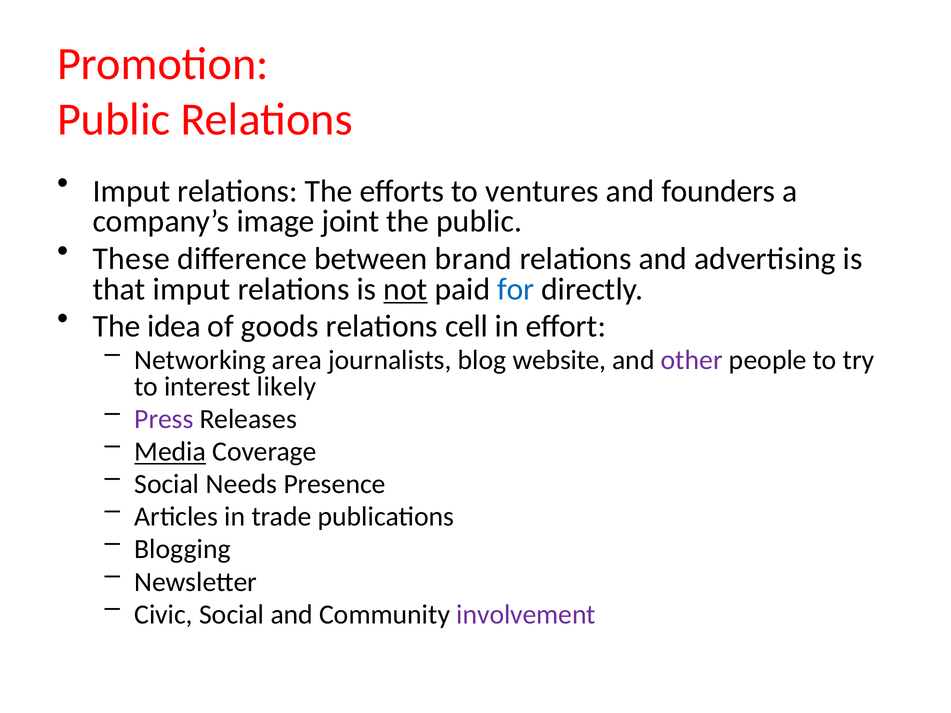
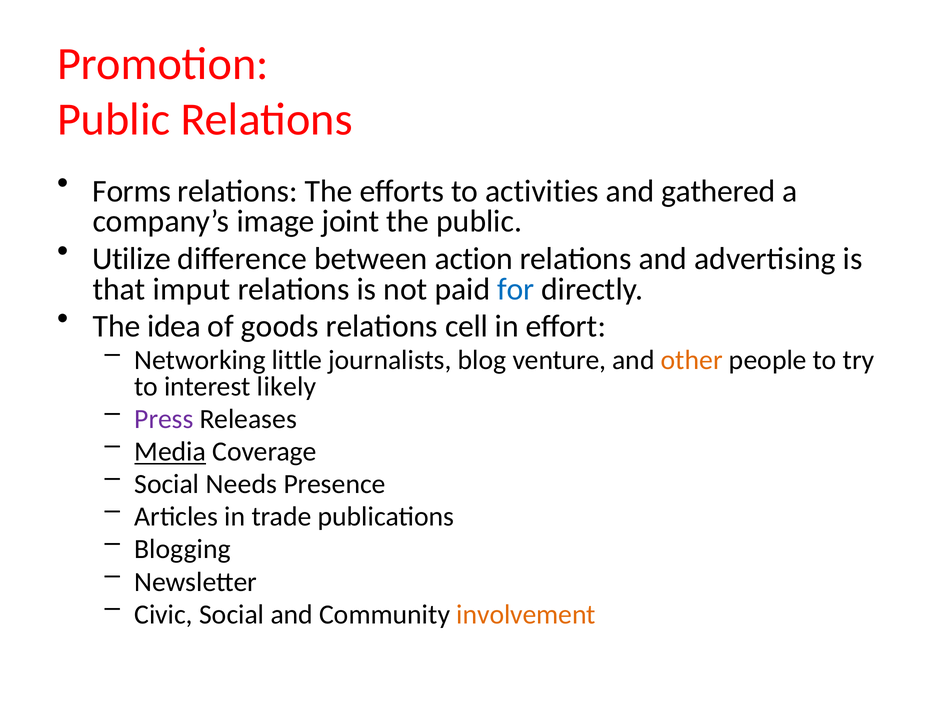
Imput at (131, 191): Imput -> Forms
ventures: ventures -> activities
founders: founders -> gathered
These: These -> Utilize
brand: brand -> action
not underline: present -> none
area: area -> little
website: website -> venture
other colour: purple -> orange
involvement colour: purple -> orange
